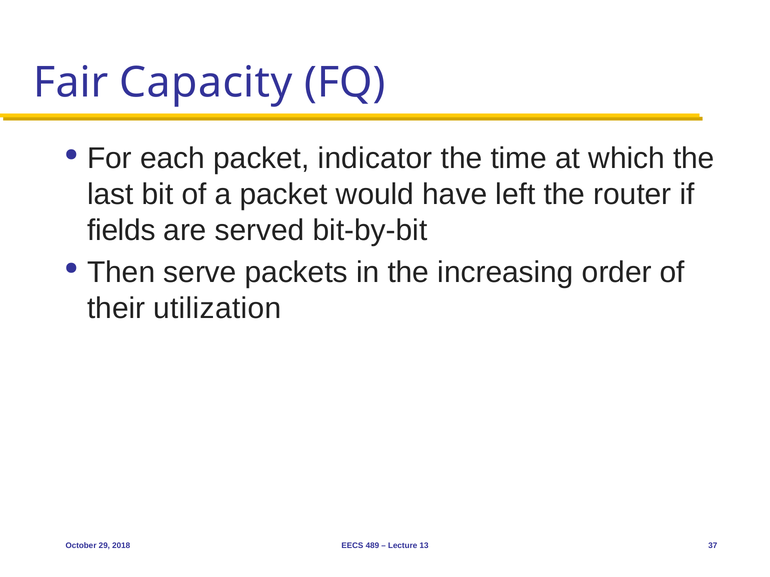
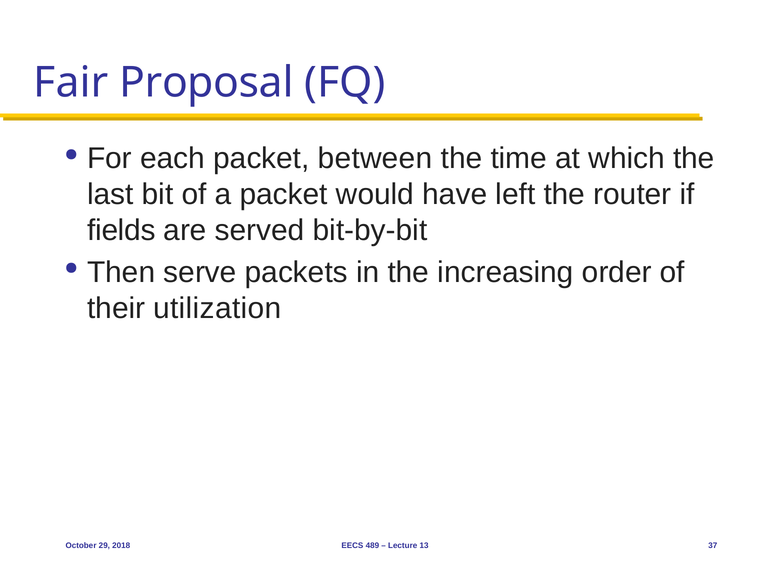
Capacity: Capacity -> Proposal
indicator: indicator -> between
